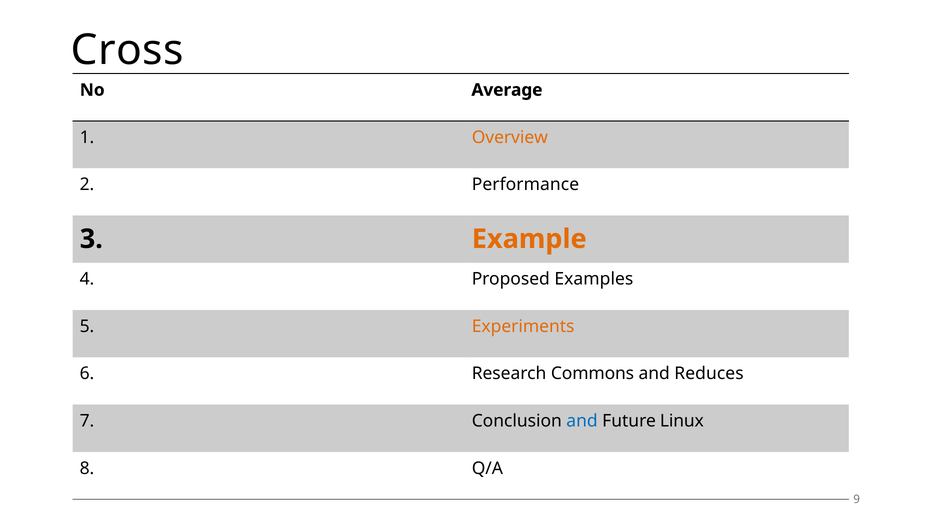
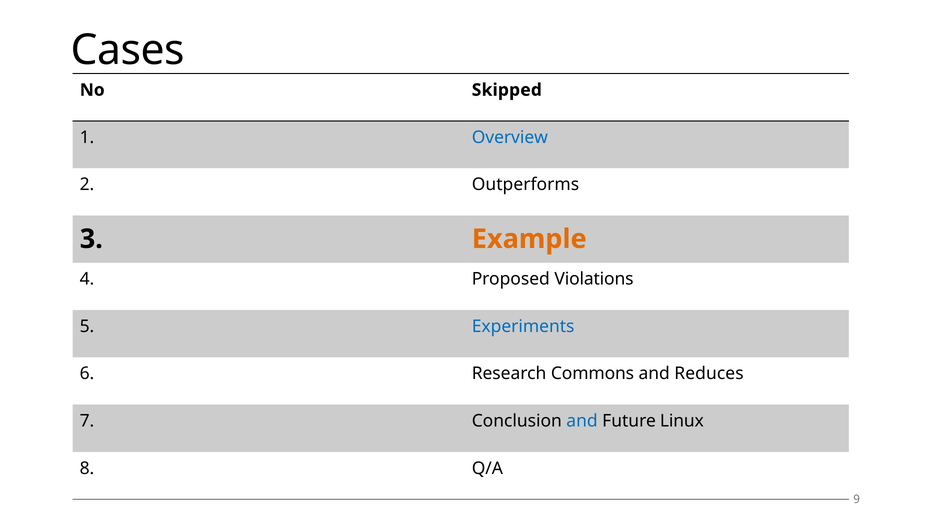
Cross: Cross -> Cases
Average: Average -> Skipped
Overview colour: orange -> blue
Performance: Performance -> Outperforms
Examples: Examples -> Violations
Experiments colour: orange -> blue
